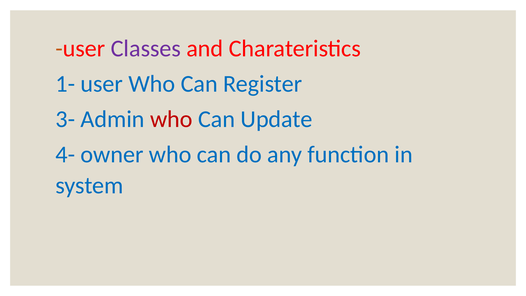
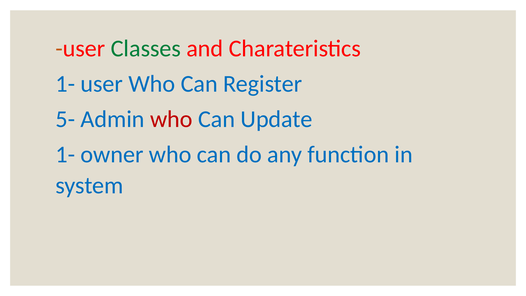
Classes colour: purple -> green
3-: 3- -> 5-
4- at (65, 154): 4- -> 1-
